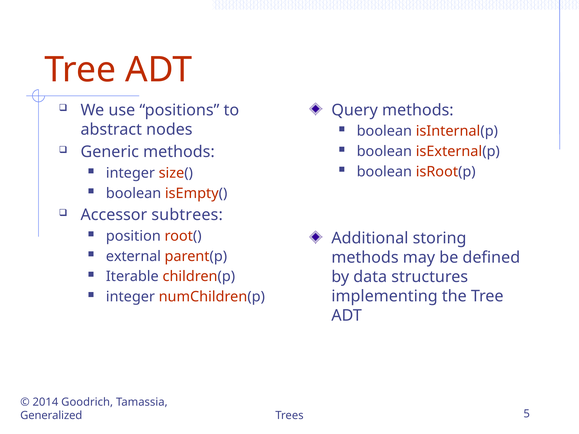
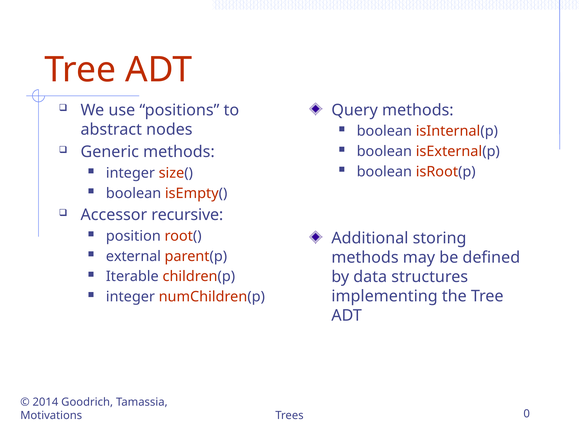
subtrees: subtrees -> recursive
Generalized: Generalized -> Motivations
5: 5 -> 0
